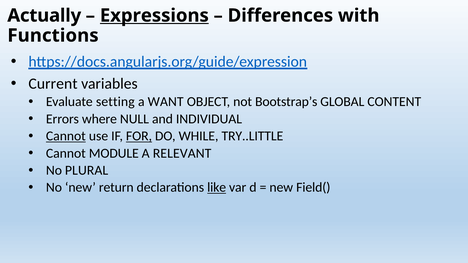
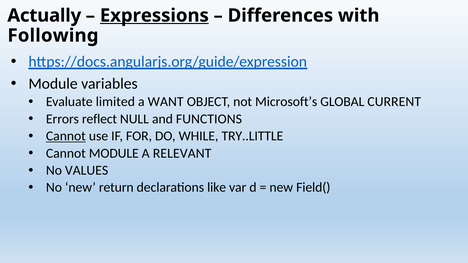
Functions: Functions -> Following
Current at (53, 84): Current -> Module
setting: setting -> limited
Bootstrap’s: Bootstrap’s -> Microsoft’s
CONTENT: CONTENT -> CURRENT
where: where -> reflect
INDIVIDUAL: INDIVIDUAL -> FUNCTIONS
FOR underline: present -> none
PLURAL: PLURAL -> VALUES
like underline: present -> none
